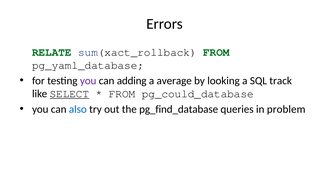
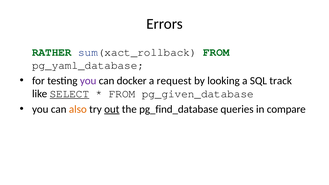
RELATE: RELATE -> RATHER
adding: adding -> docker
average: average -> request
pg_could_database: pg_could_database -> pg_given_database
also colour: blue -> orange
out underline: none -> present
problem: problem -> compare
